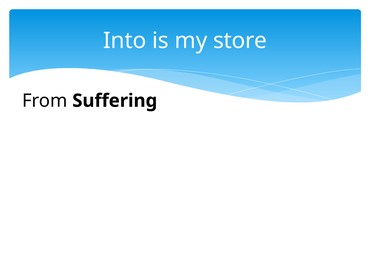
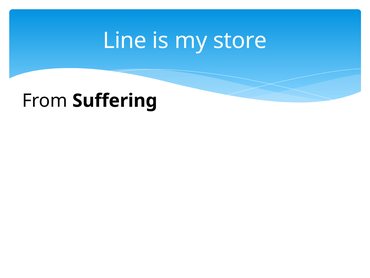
Into: Into -> Line
